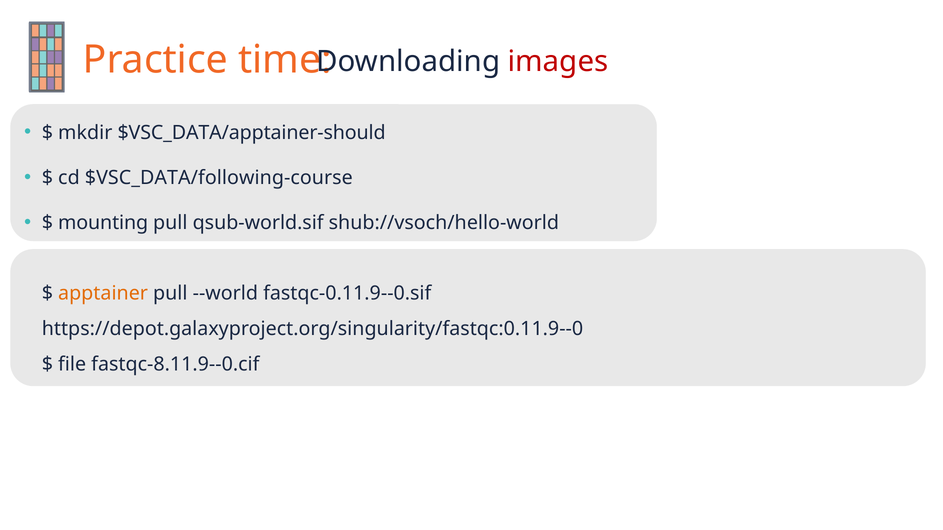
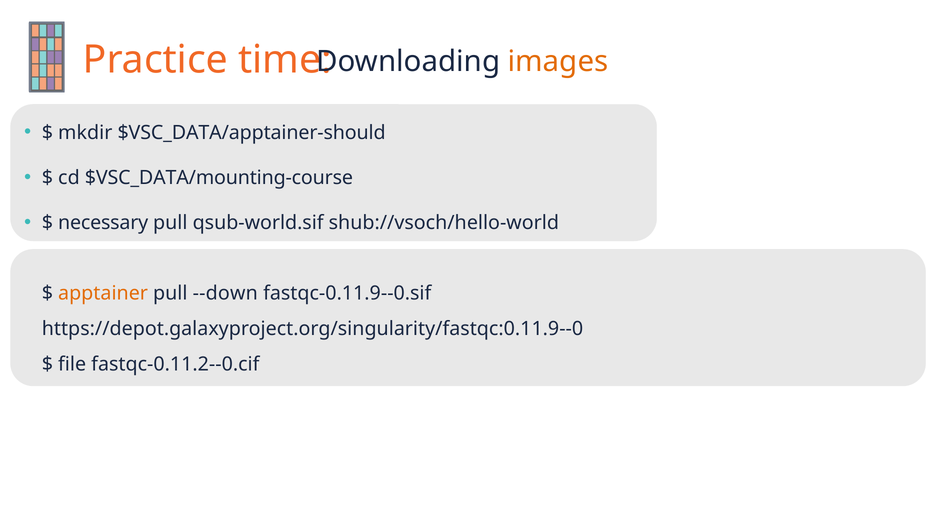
images colour: red -> orange
$VSC_DATA/following-course: $VSC_DATA/following-course -> $VSC_DATA/mounting-course
mounting: mounting -> necessary
--world: --world -> --down
fastqc-8.11.9--0.cif: fastqc-8.11.9--0.cif -> fastqc-0.11.2--0.cif
